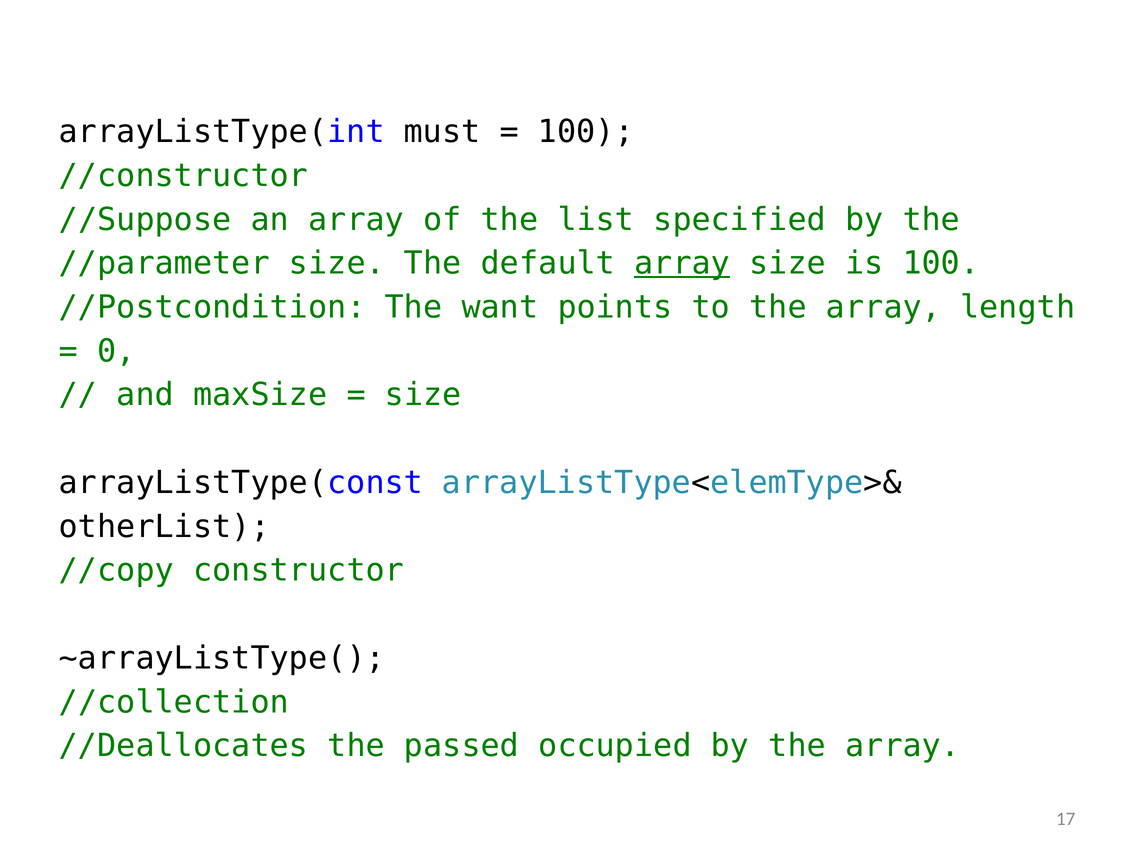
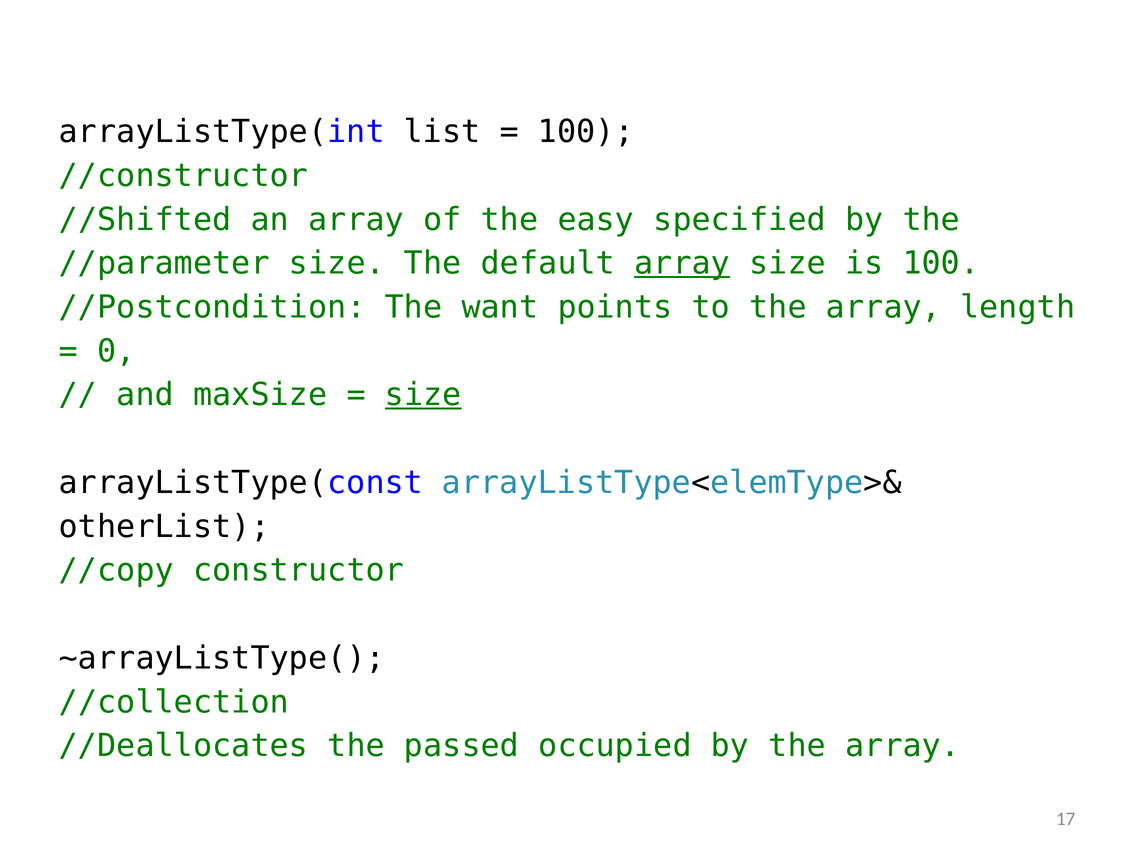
must: must -> list
//Suppose: //Suppose -> //Shifted
list: list -> easy
size at (423, 395) underline: none -> present
